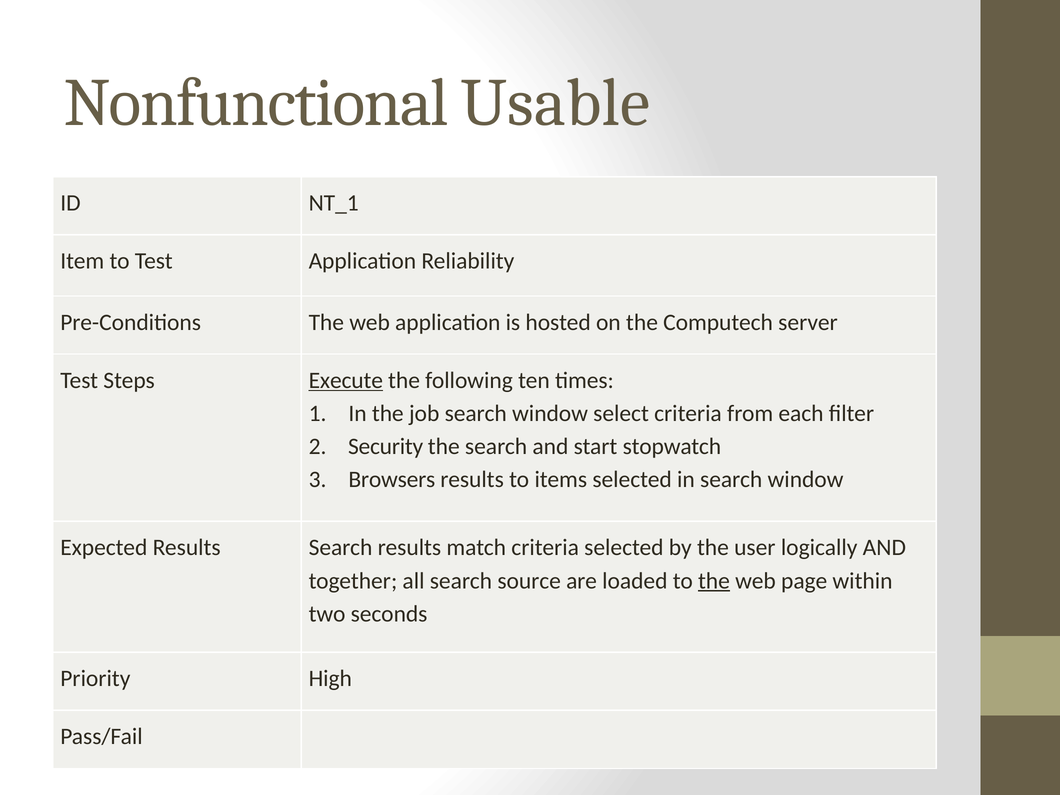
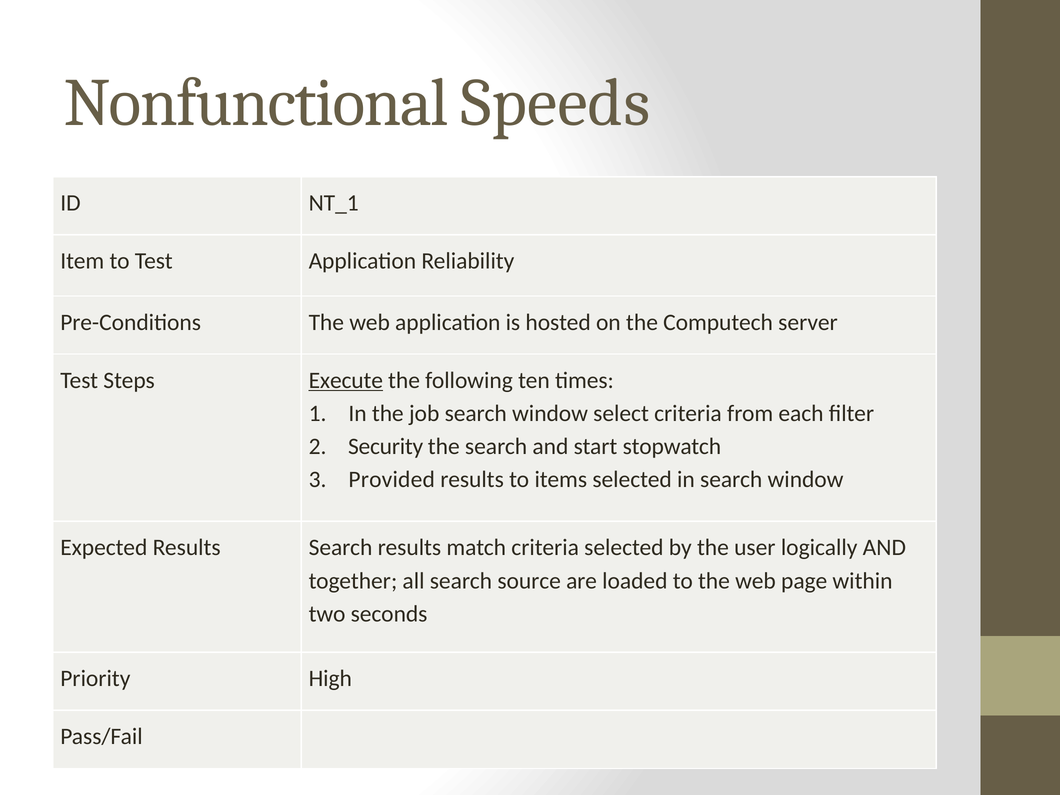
Usable: Usable -> Speeds
Browsers: Browsers -> Provided
the at (714, 581) underline: present -> none
